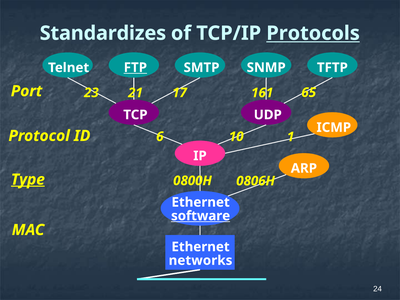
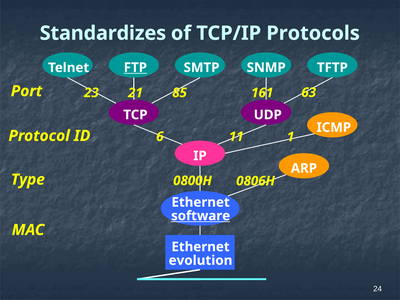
Protocols underline: present -> none
17: 17 -> 85
65: 65 -> 63
10: 10 -> 11
Type underline: present -> none
networks: networks -> evolution
